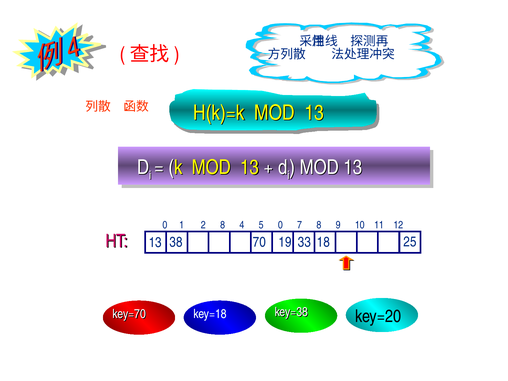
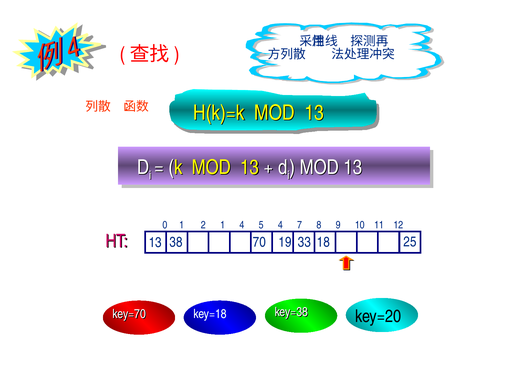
2 8: 8 -> 1
5 0: 0 -> 4
